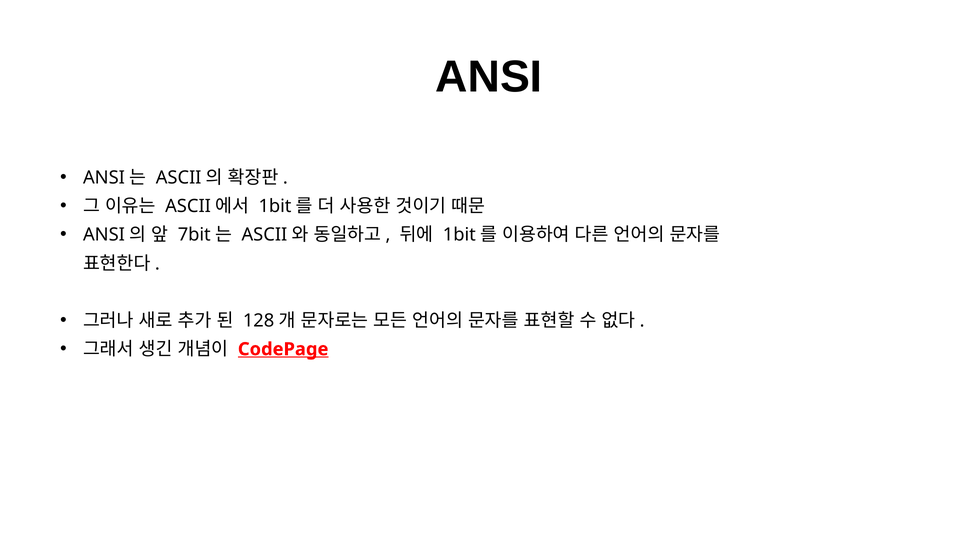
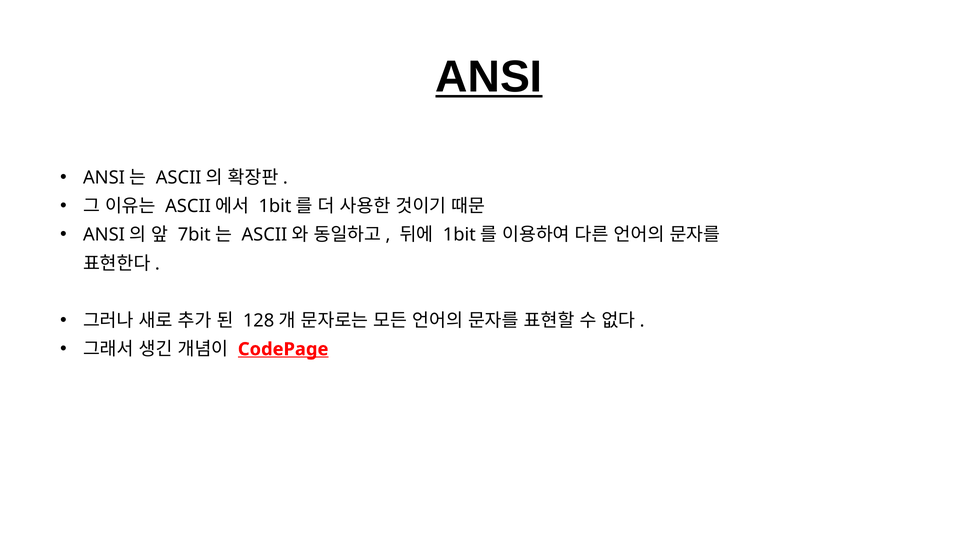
ANSI underline: none -> present
